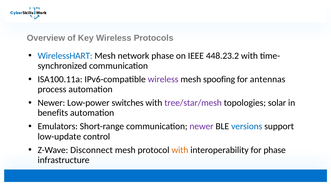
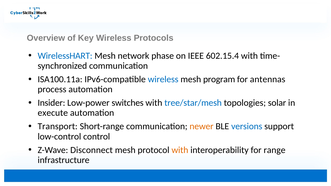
448.23.2: 448.23.2 -> 602.15.4
wireless at (163, 79) colour: purple -> blue
spoofing: spoofing -> program
Newer at (51, 103): Newer -> Insider
tree/star/mesh colour: purple -> blue
benefits: benefits -> execute
Emulators: Emulators -> Transport
newer at (202, 127) colour: purple -> orange
low-update: low-update -> low-control
for phase: phase -> range
